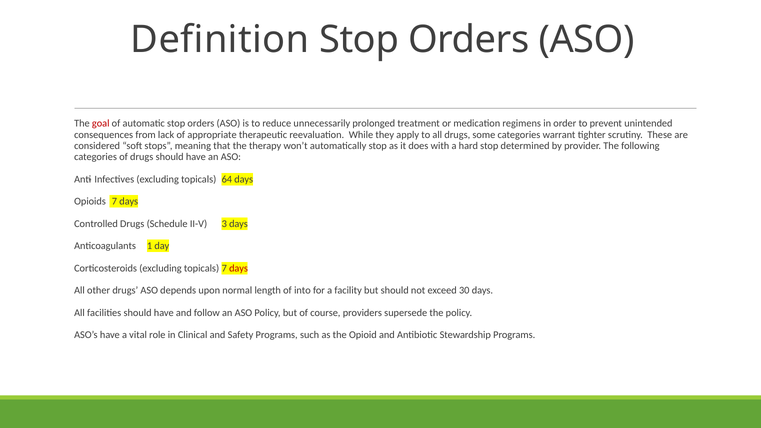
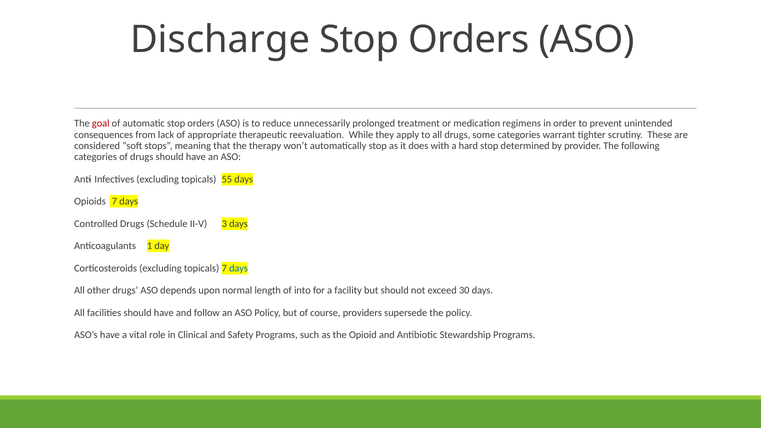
Definition: Definition -> Discharge
64: 64 -> 55
days at (239, 268) colour: red -> blue
